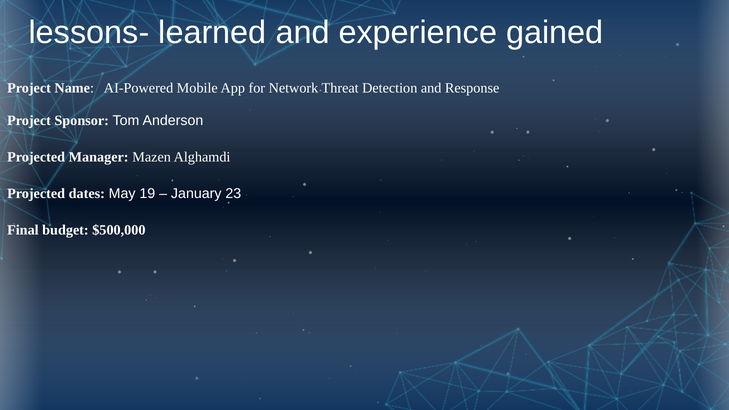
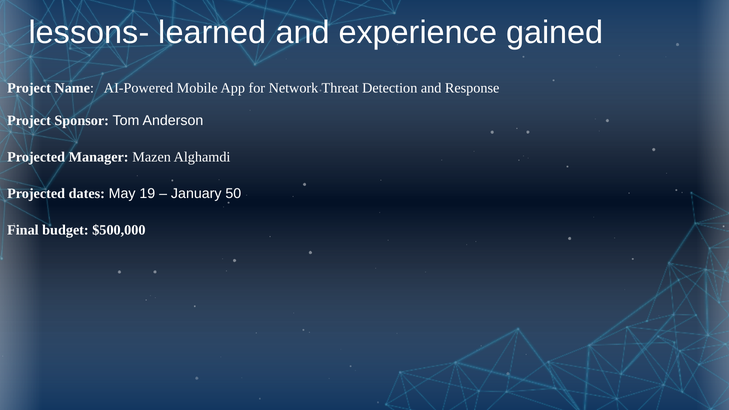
23: 23 -> 50
